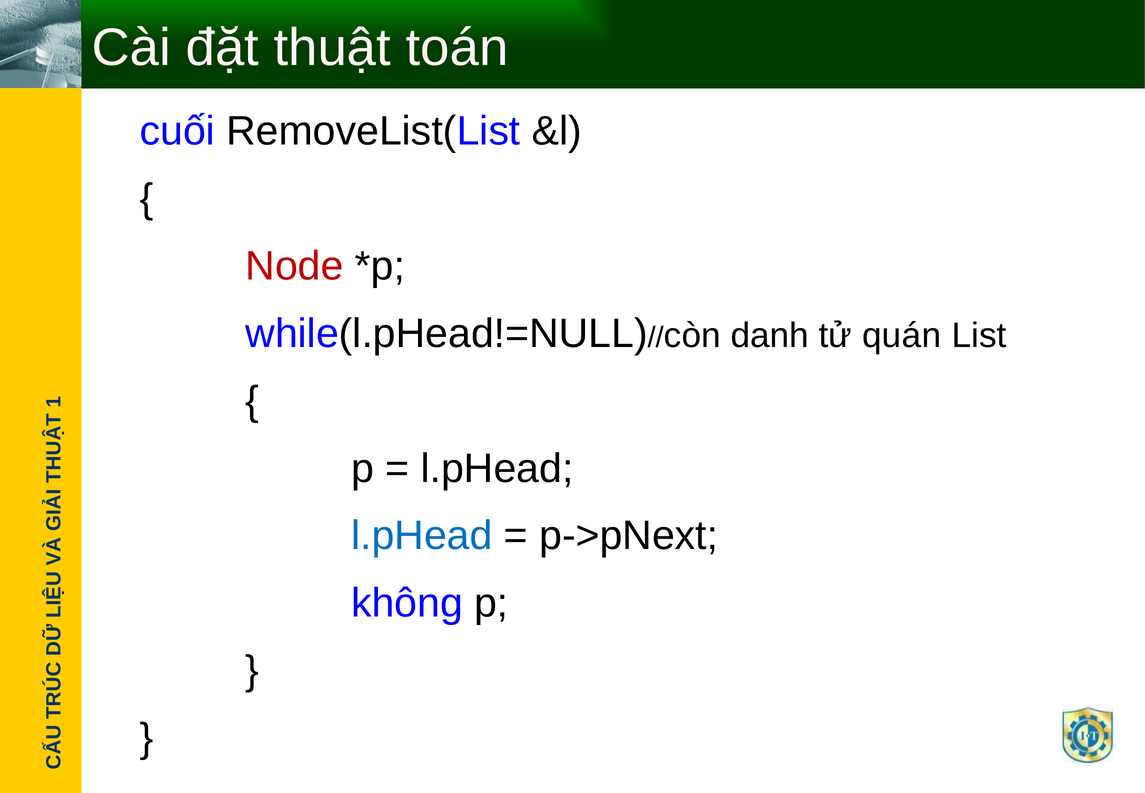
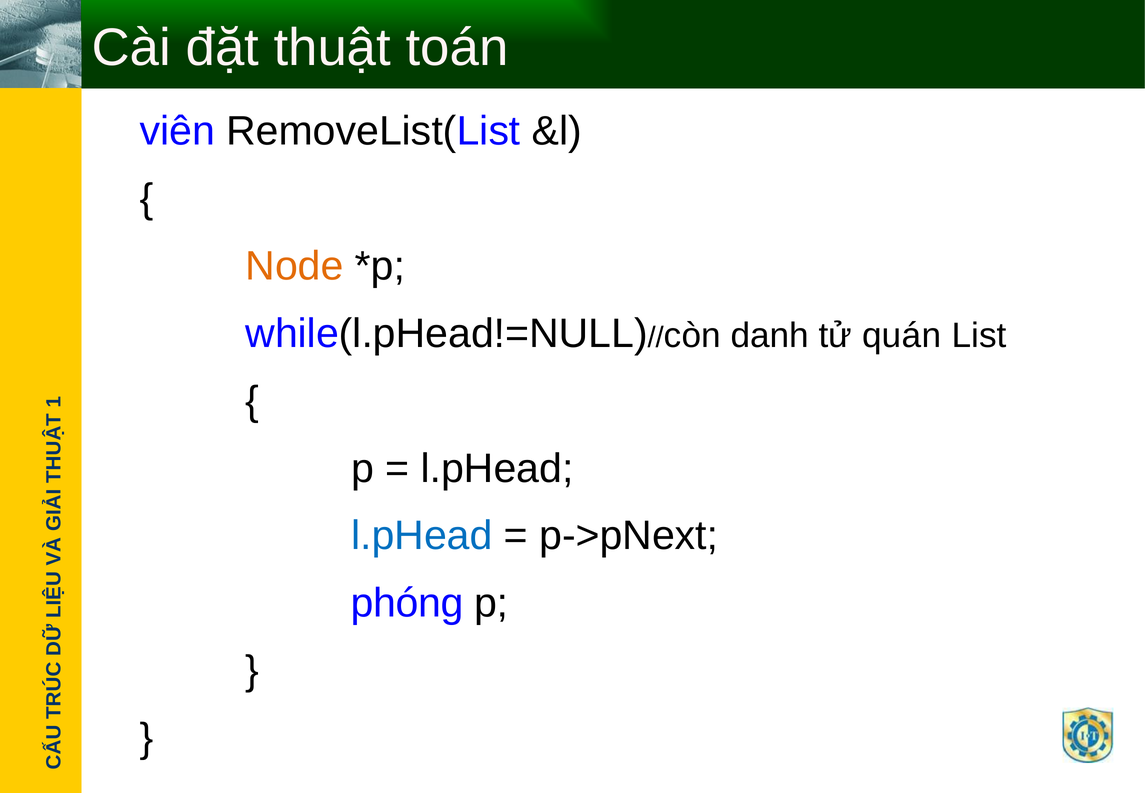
cuối: cuối -> viên
Node colour: red -> orange
không: không -> phóng
